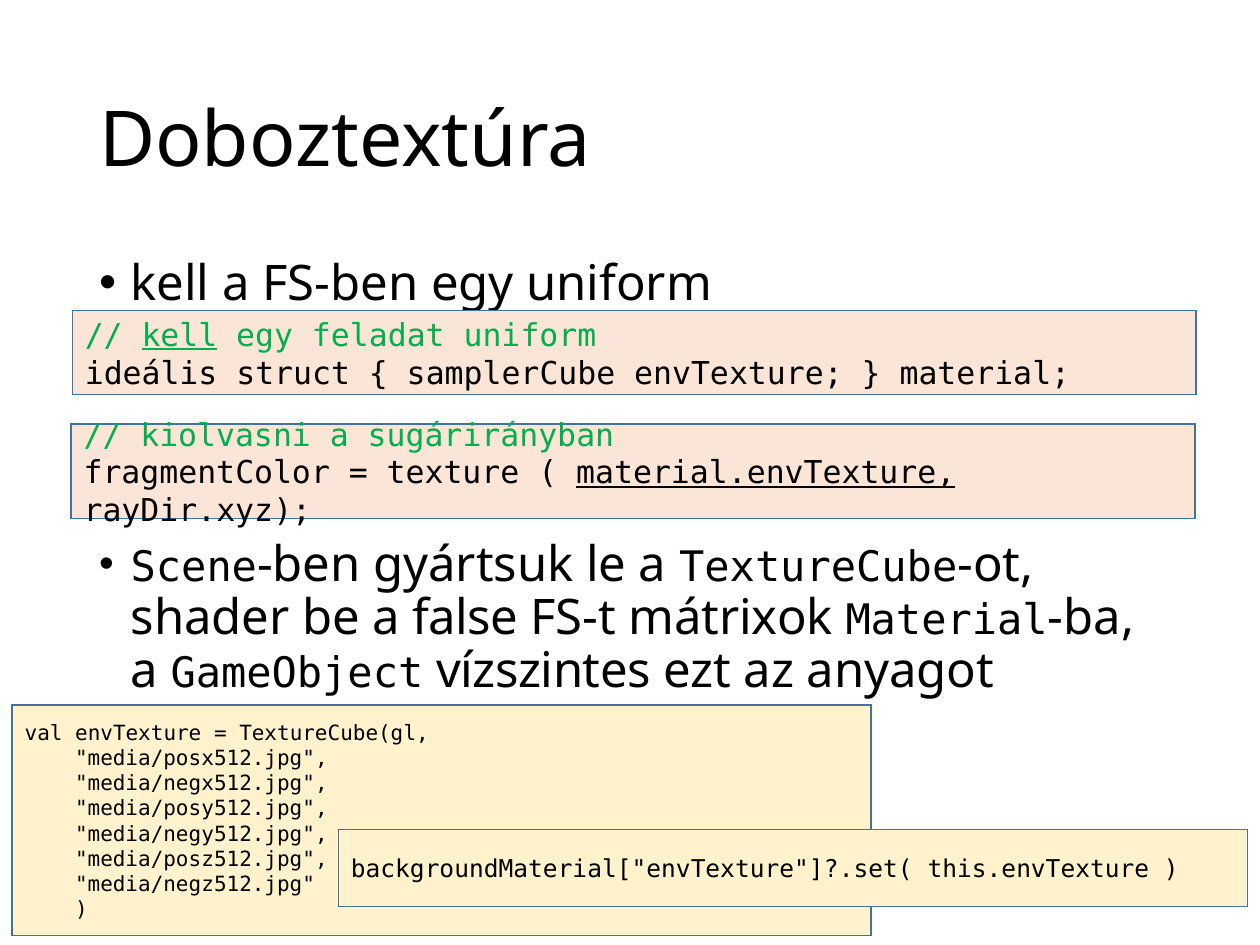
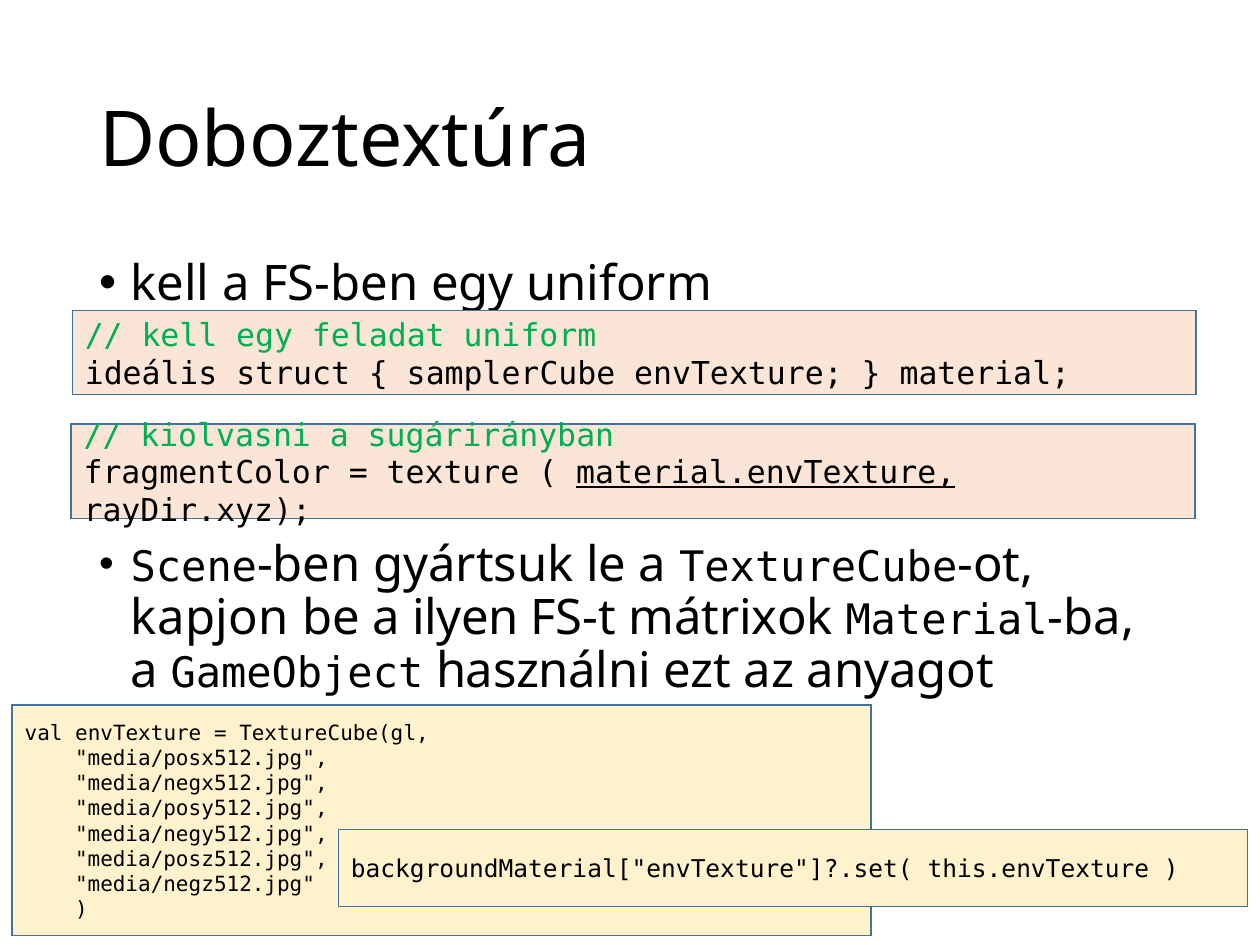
kell at (179, 336) underline: present -> none
shader: shader -> kapjon
false: false -> ilyen
vízszintes: vízszintes -> használni
